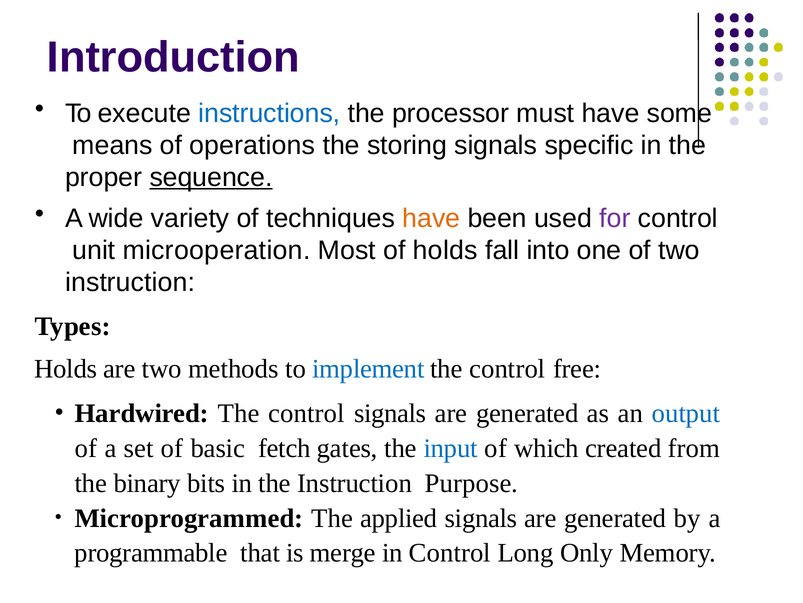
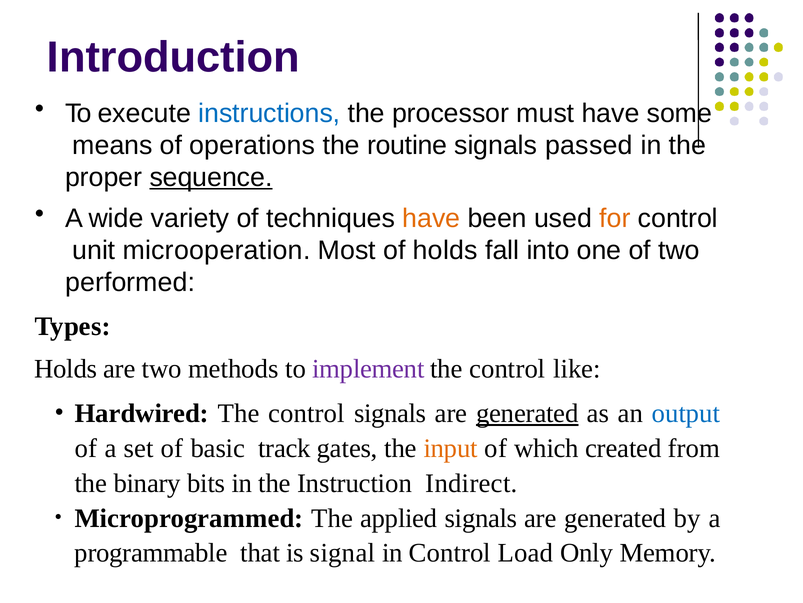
storing: storing -> routine
specific: specific -> passed
for colour: purple -> orange
instruction at (130, 283): instruction -> performed
implement colour: blue -> purple
free: free -> like
generated at (527, 414) underline: none -> present
fetch: fetch -> track
input colour: blue -> orange
Purpose: Purpose -> Indirect
merge: merge -> signal
Long: Long -> Load
